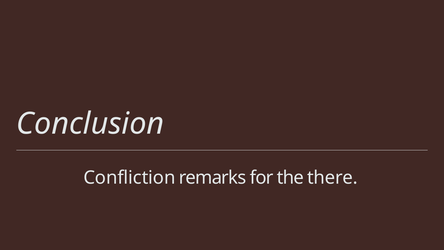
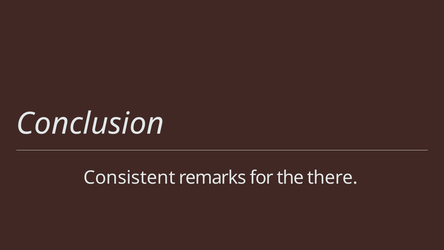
Confliction: Confliction -> Consistent
